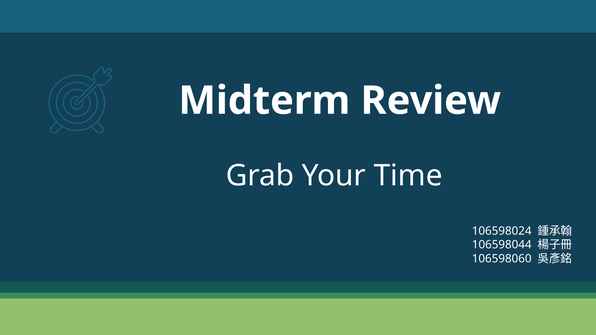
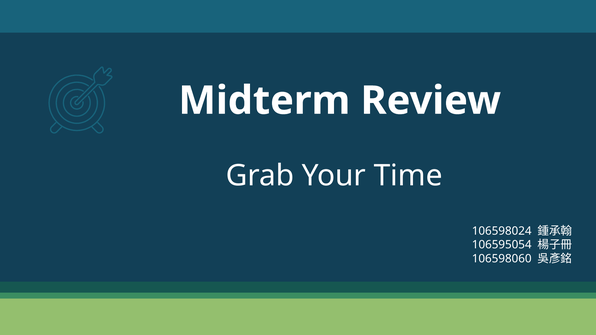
106598044: 106598044 -> 106595054
